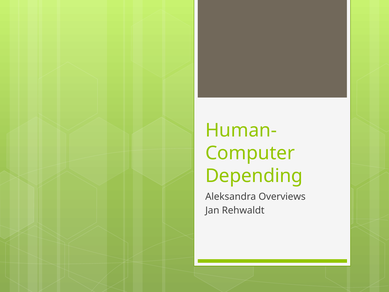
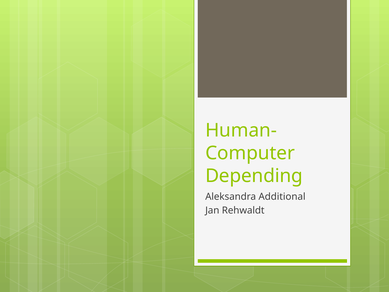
Overviews: Overviews -> Additional
